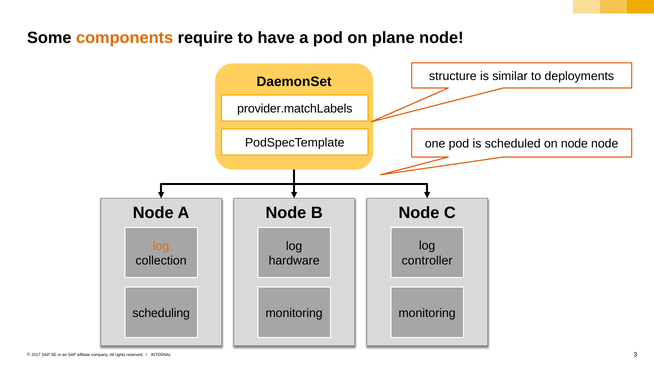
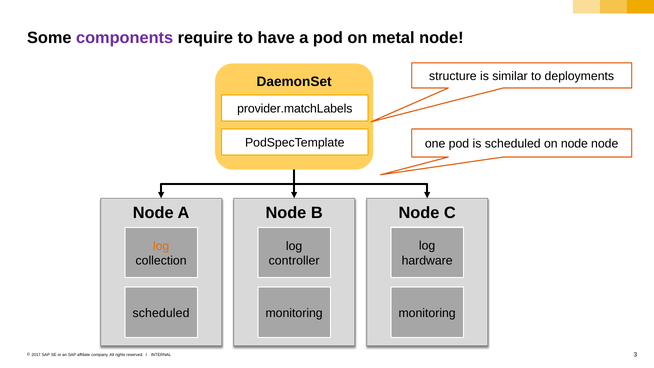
components colour: orange -> purple
plane: plane -> metal
controller: controller -> hardware
hardware: hardware -> controller
scheduling at (161, 313): scheduling -> scheduled
